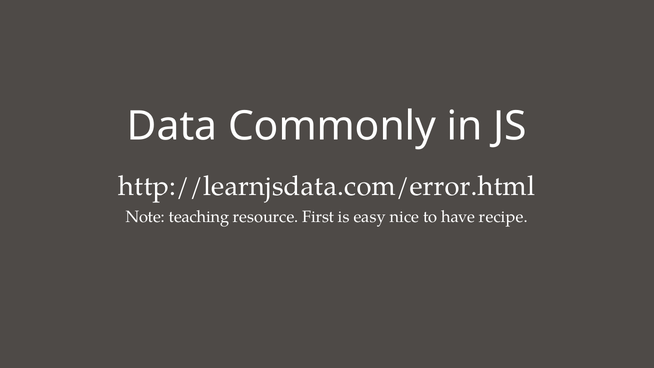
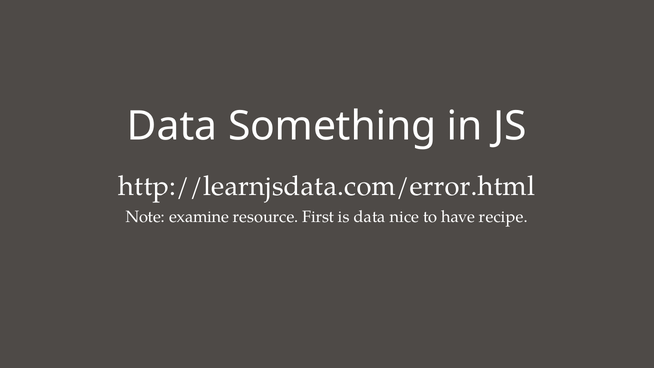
Commonly: Commonly -> Something
teaching: teaching -> examine
is easy: easy -> data
